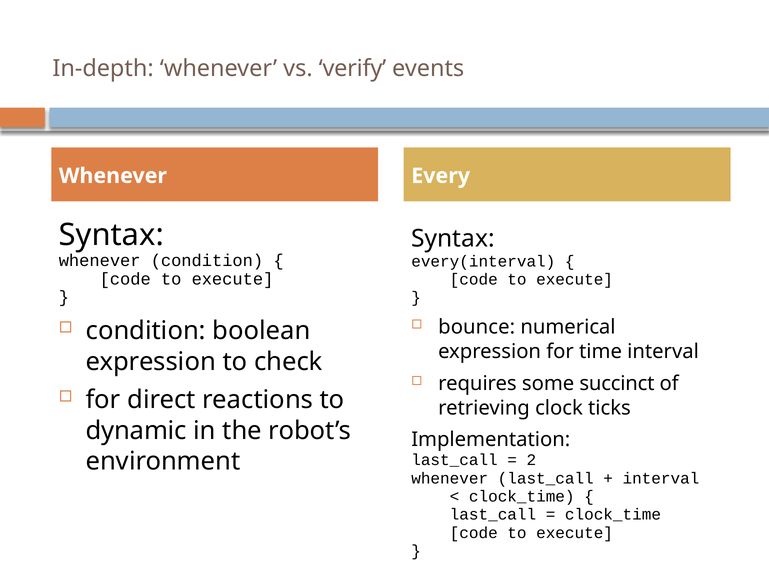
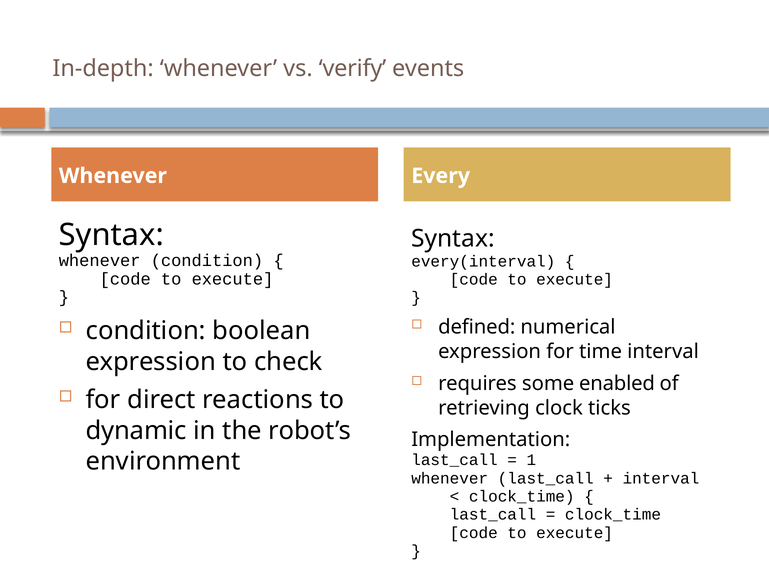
bounce: bounce -> defined
succinct: succinct -> enabled
2: 2 -> 1
